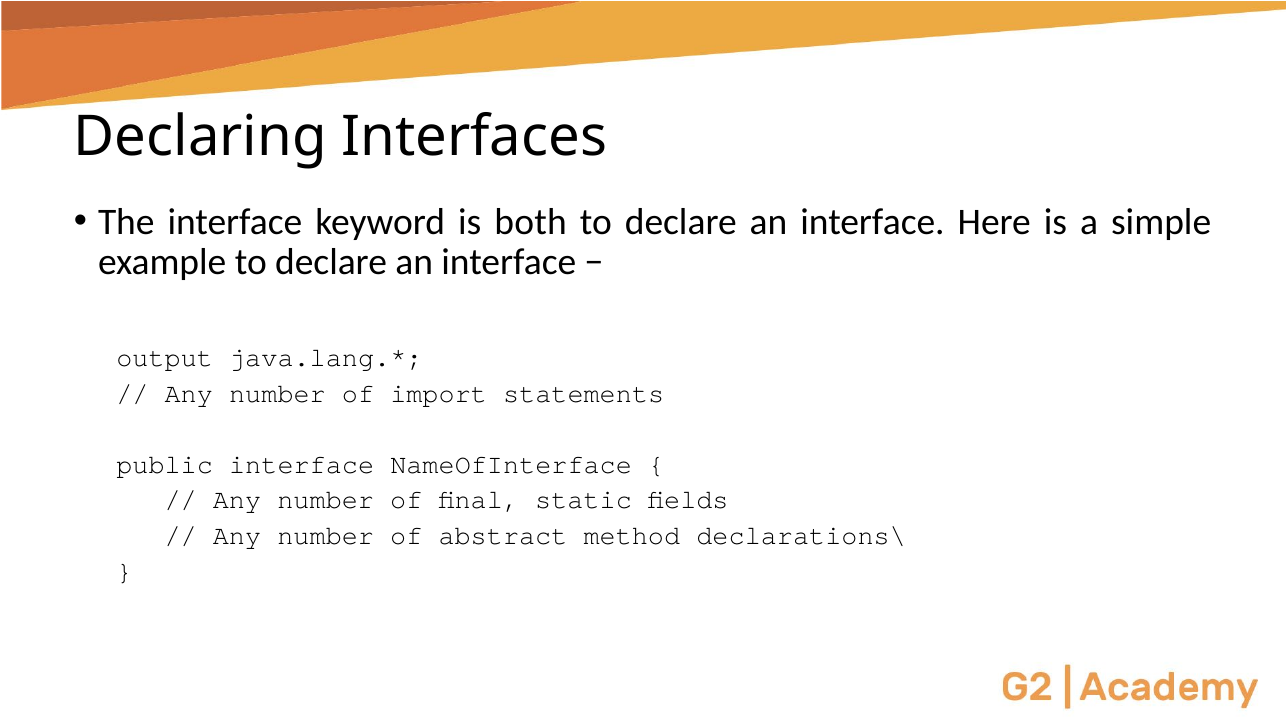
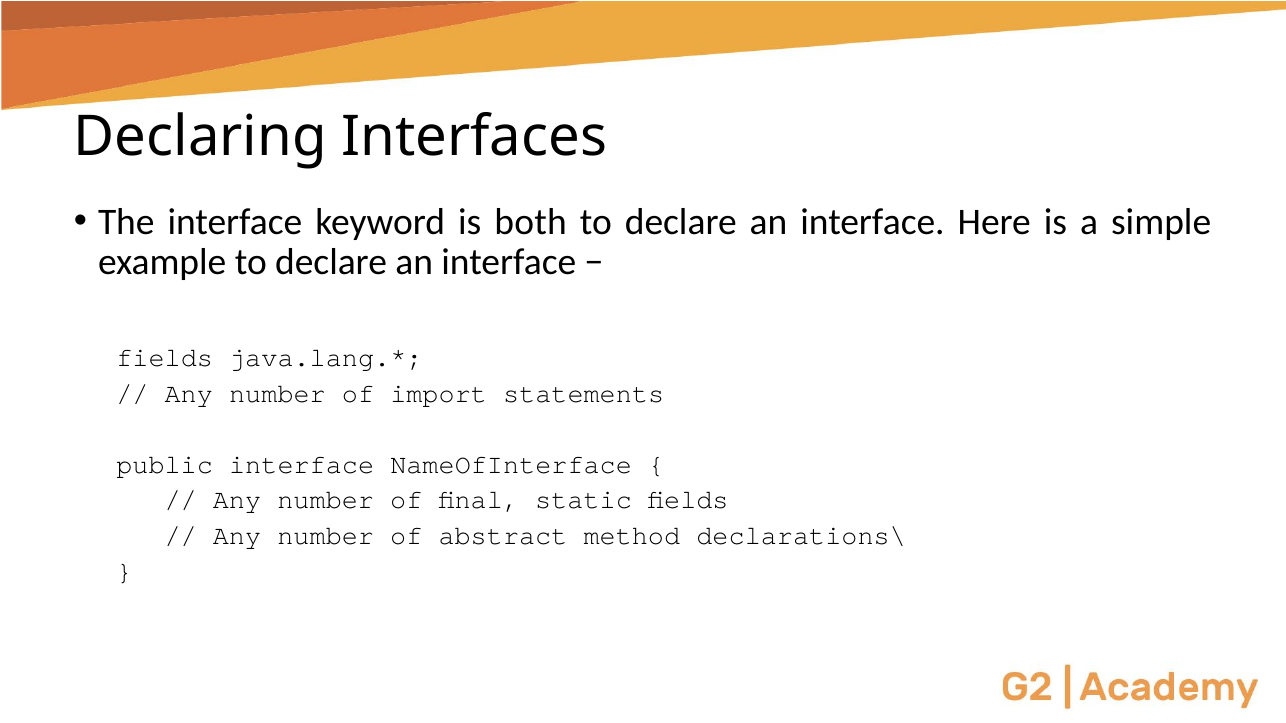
output at (165, 358): output -> fields
